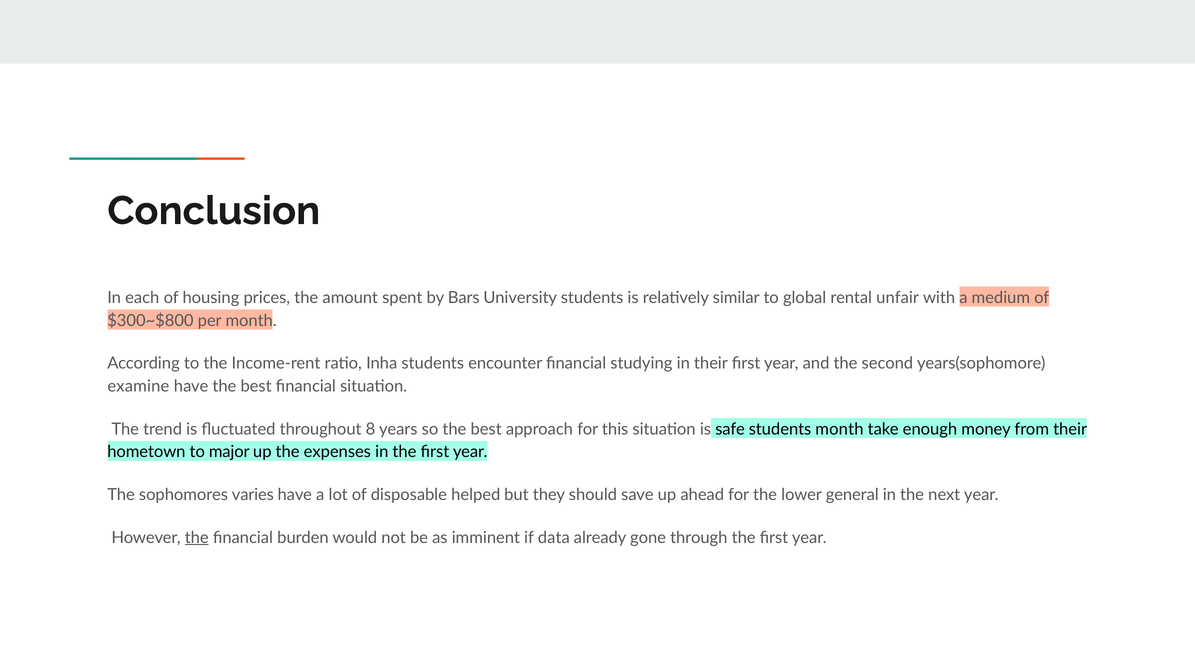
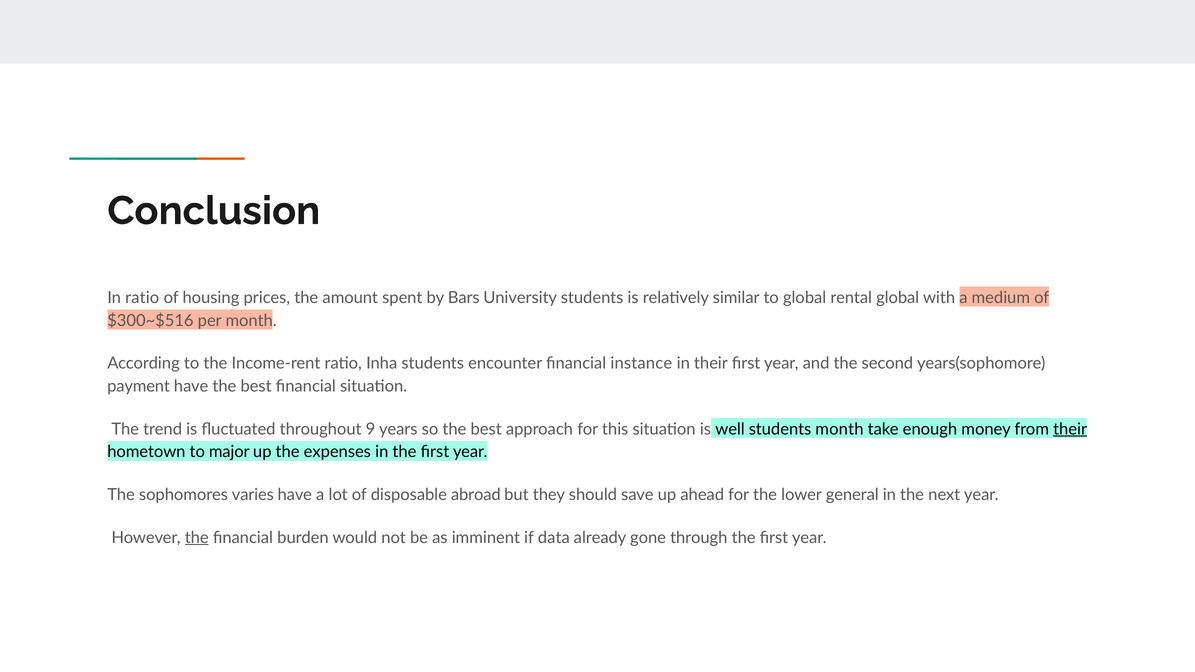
In each: each -> ratio
rental unfair: unfair -> global
$300~$800: $300~$800 -> $300~$516
studying: studying -> instance
examine: examine -> payment
8: 8 -> 9
safe: safe -> well
their at (1070, 429) underline: none -> present
helped: helped -> abroad
